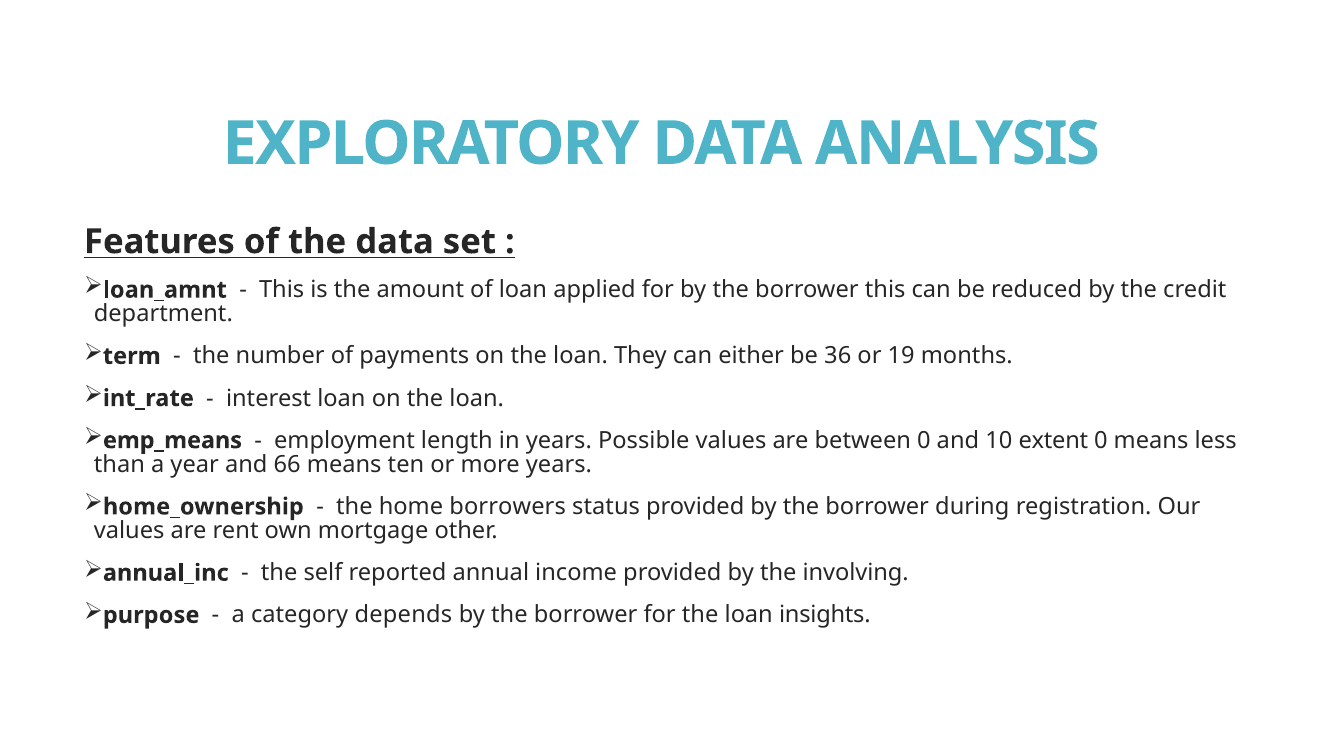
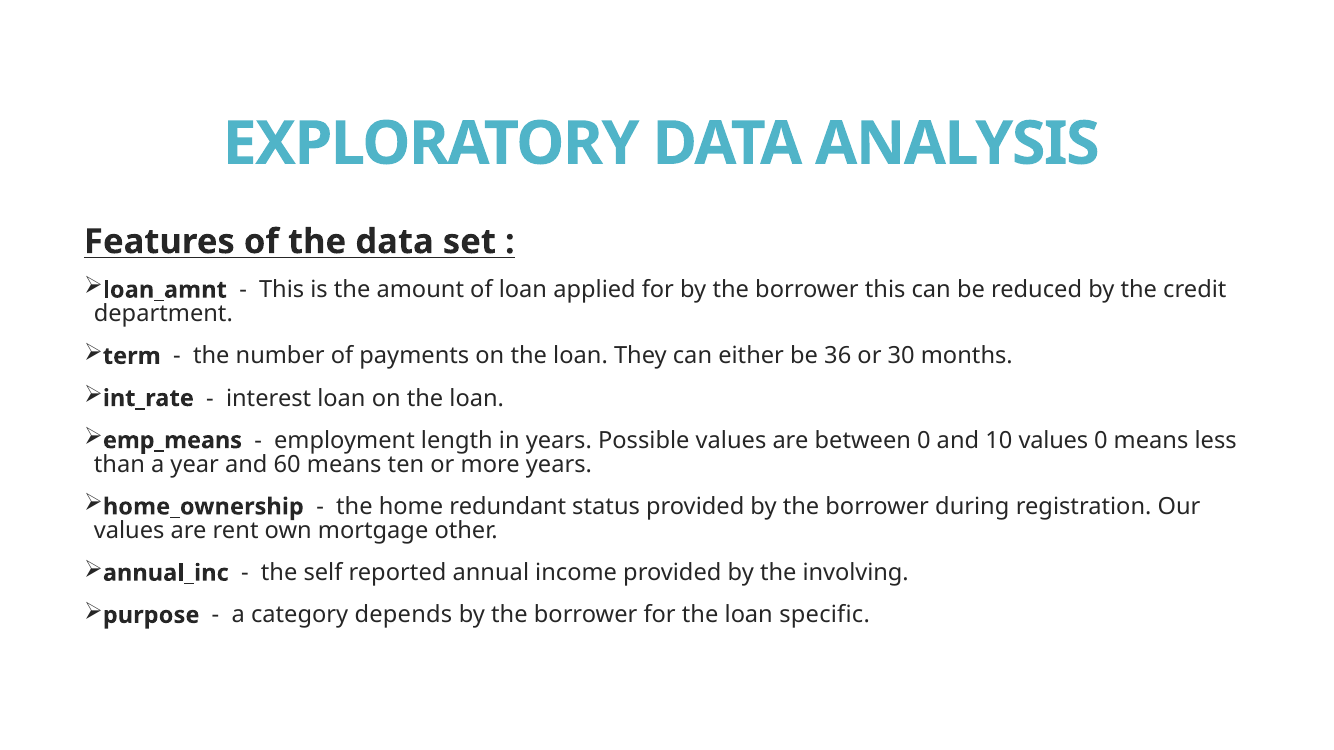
19: 19 -> 30
10 extent: extent -> values
66: 66 -> 60
borrowers: borrowers -> redundant
insights: insights -> specific
